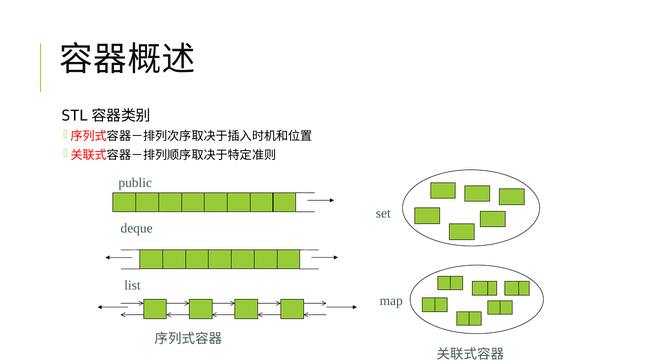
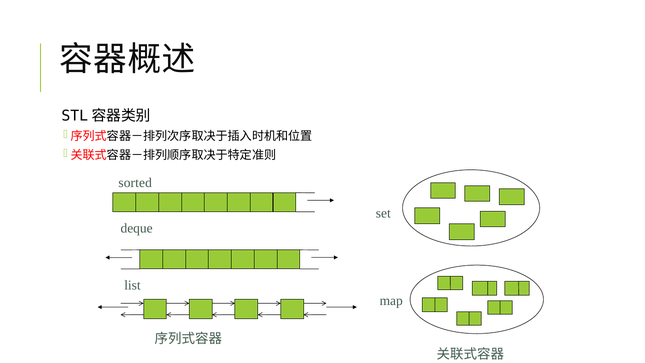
public: public -> sorted
